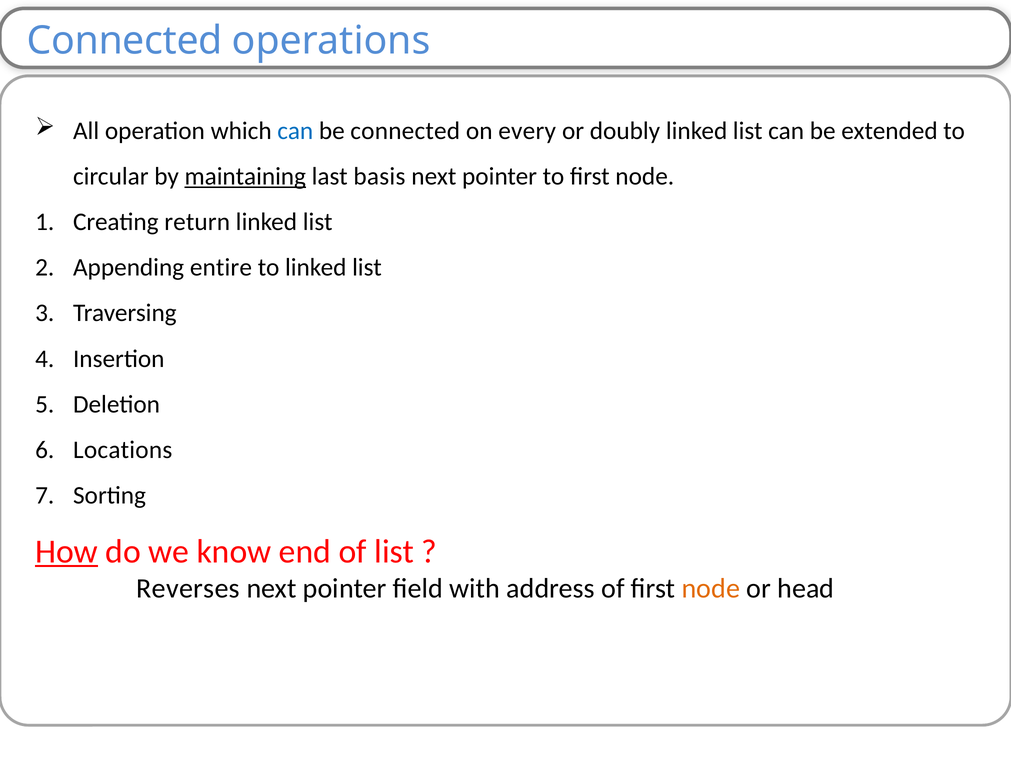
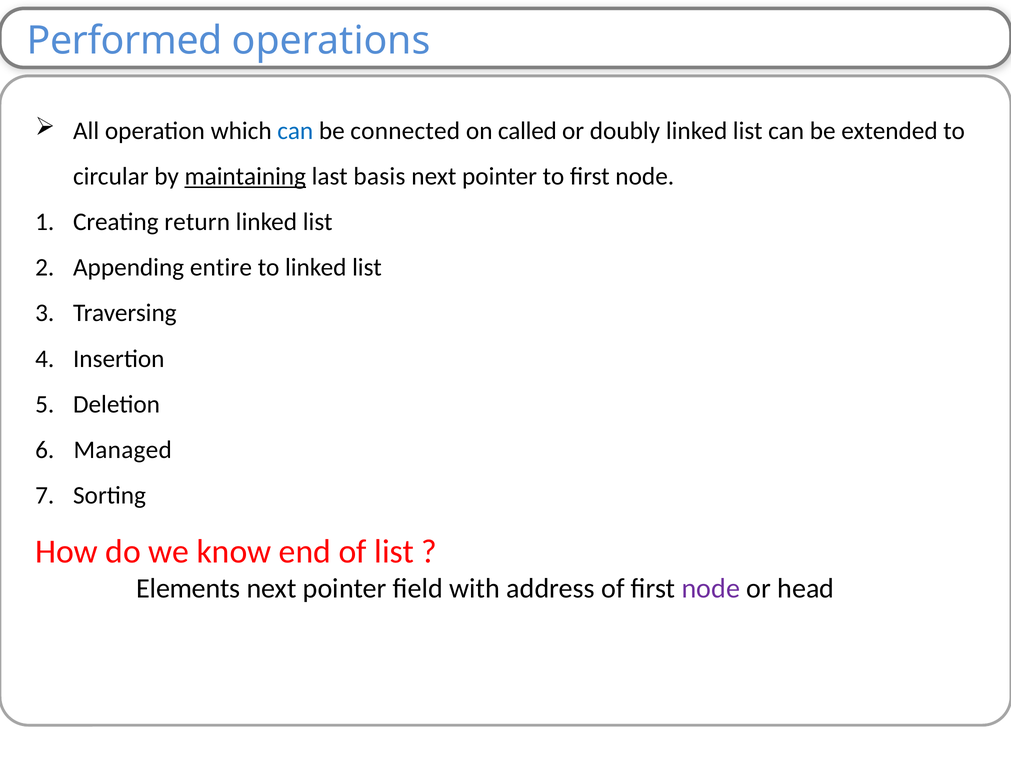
Connected at (125, 41): Connected -> Performed
every: every -> called
Locations: Locations -> Managed
How underline: present -> none
Reverses: Reverses -> Elements
node at (711, 588) colour: orange -> purple
